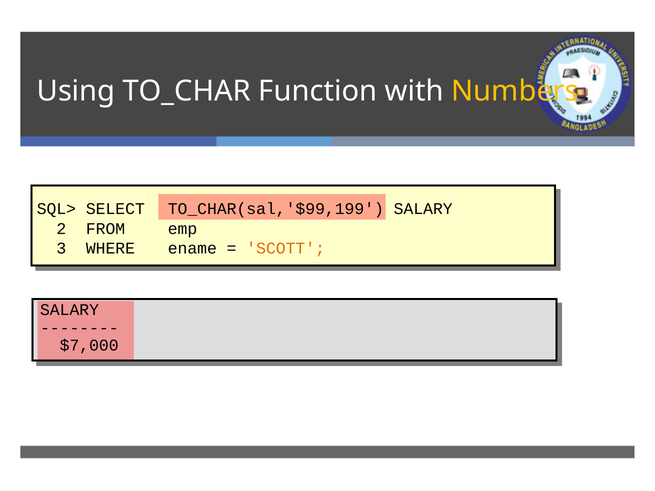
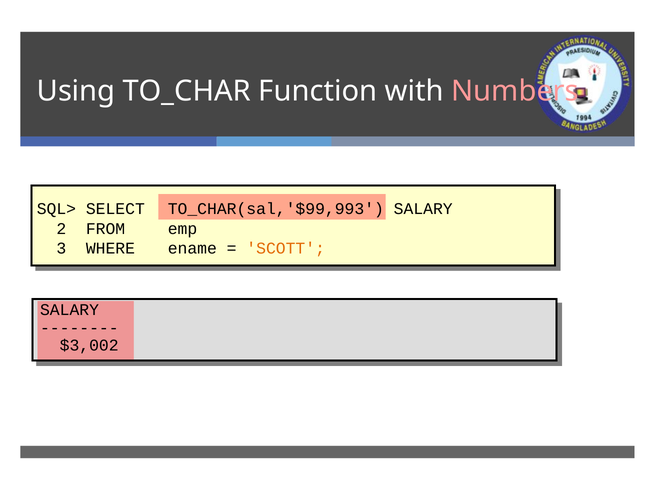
Numbers colour: yellow -> pink
TO_CHAR(sal,'$99,199: TO_CHAR(sal,'$99,199 -> TO_CHAR(sal,'$99,993
$7,000: $7,000 -> $3,002
